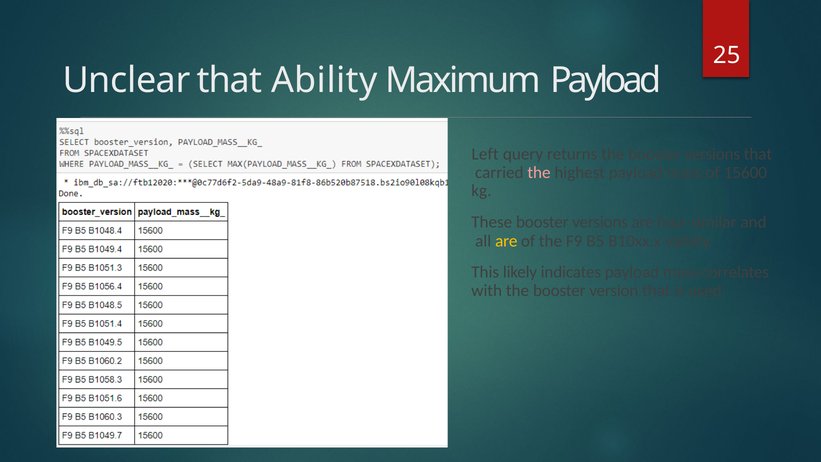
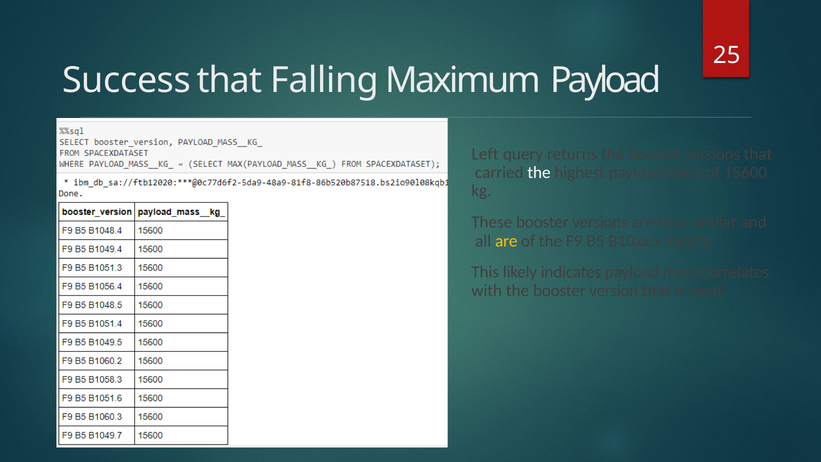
Unclear: Unclear -> Success
Ability: Ability -> Falling
the at (539, 172) colour: pink -> white
